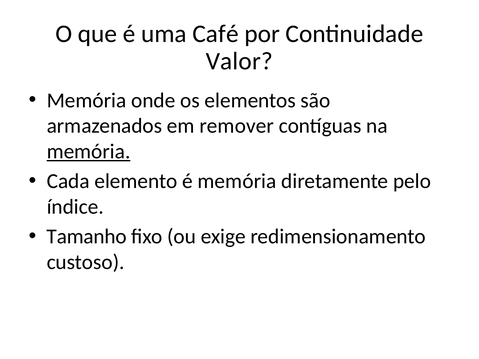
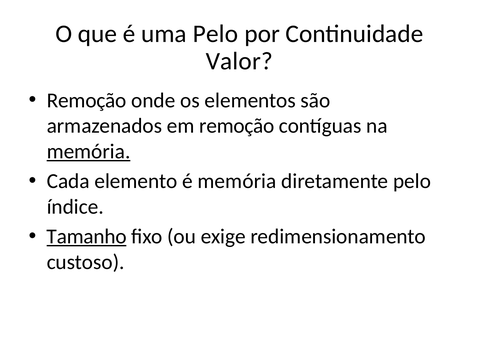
uma Café: Café -> Pelo
Memória at (87, 100): Memória -> Remoção
em remover: remover -> remoção
Tamanho underline: none -> present
